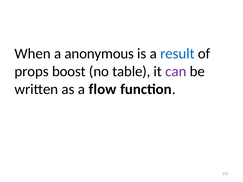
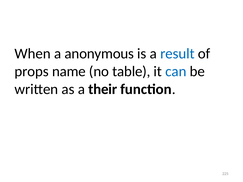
boost: boost -> name
can colour: purple -> blue
flow: flow -> their
